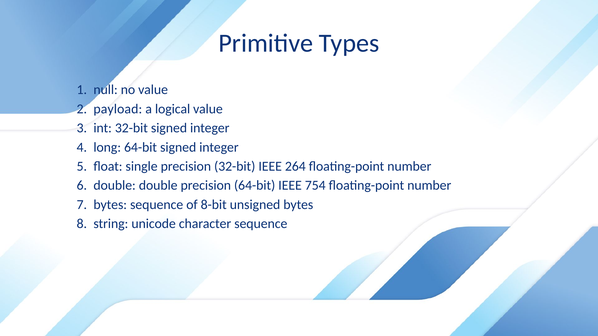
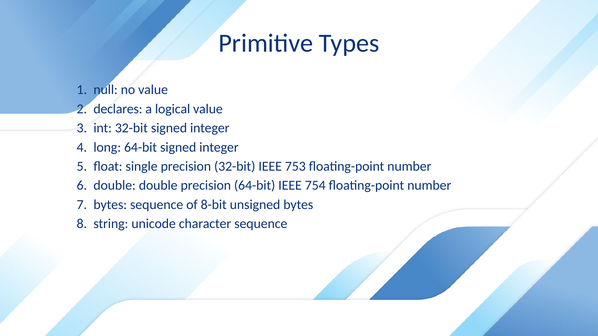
payload: payload -> declares
264: 264 -> 753
